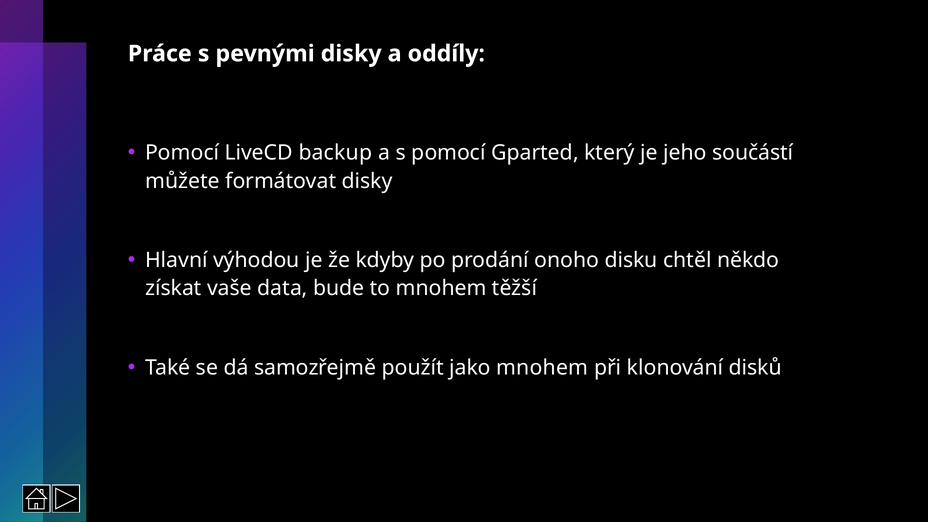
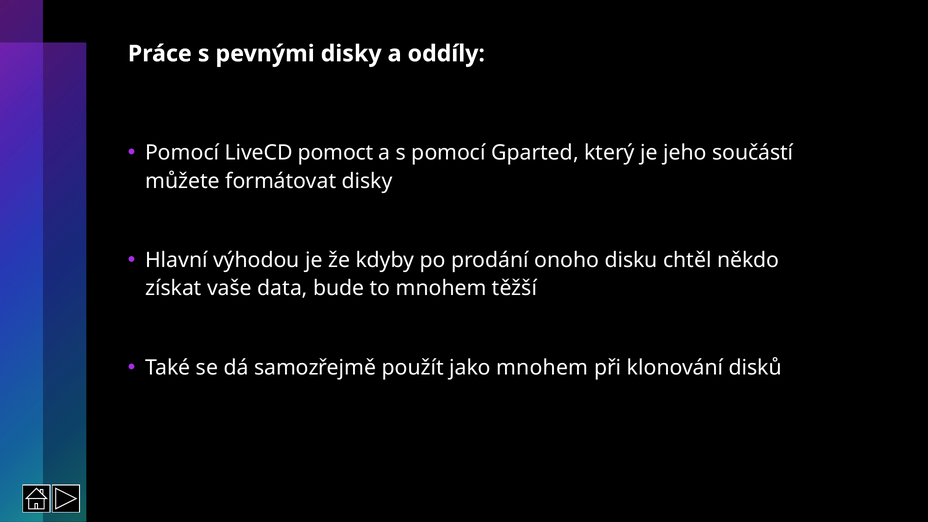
backup: backup -> pomoct
